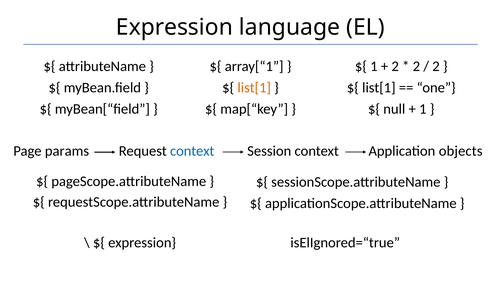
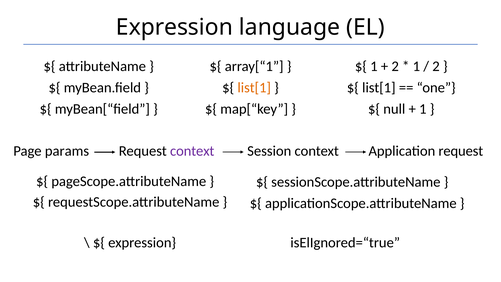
2 at (416, 66): 2 -> 1
context at (192, 151) colour: blue -> purple
Application objects: objects -> request
